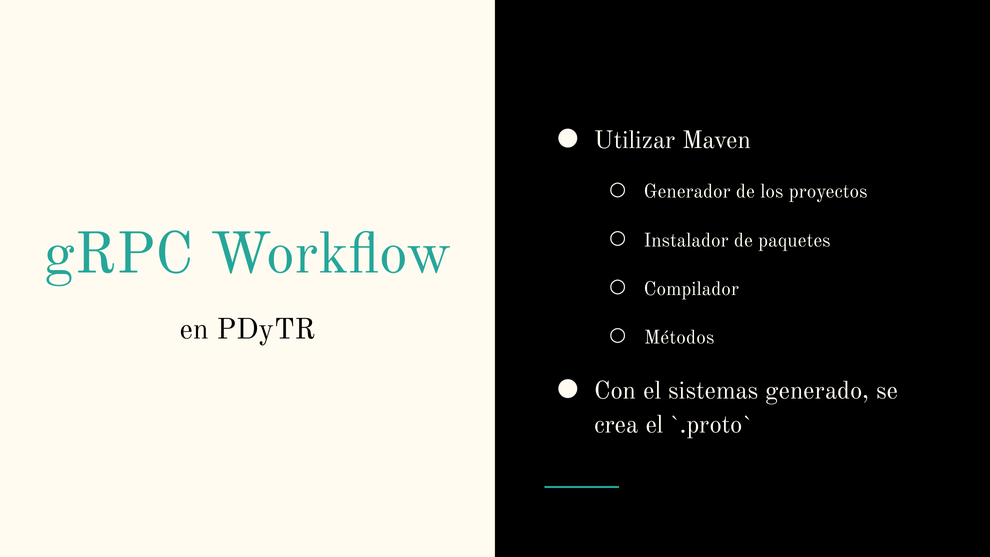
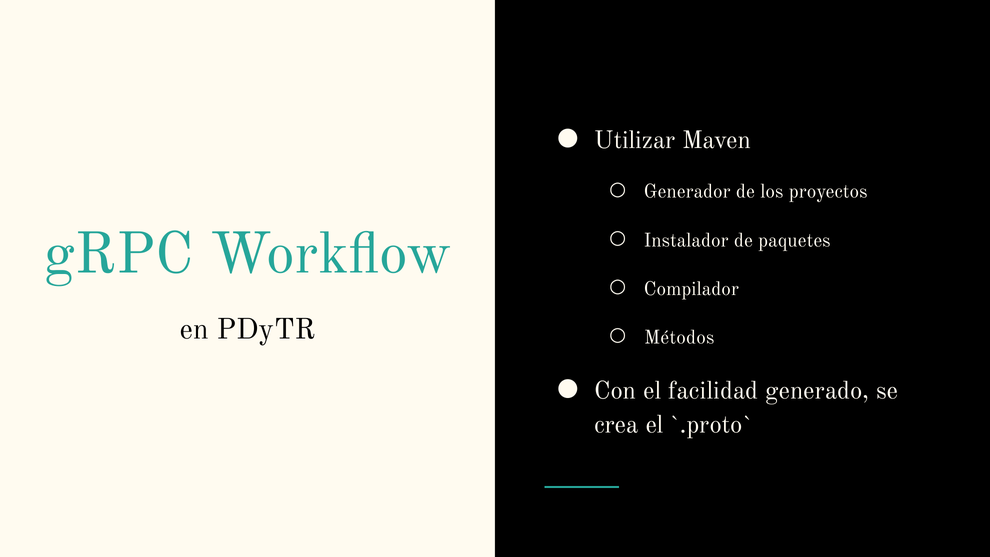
sistemas: sistemas -> facilidad
